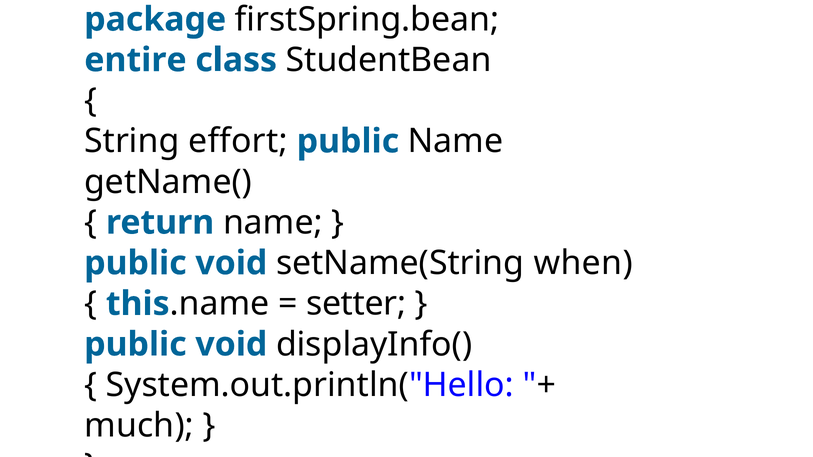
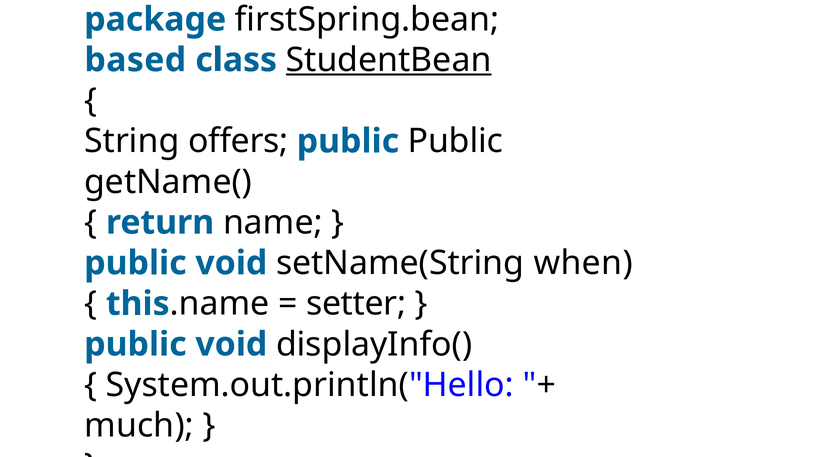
entire: entire -> based
StudentBean underline: none -> present
effort: effort -> offers
public Name: Name -> Public
